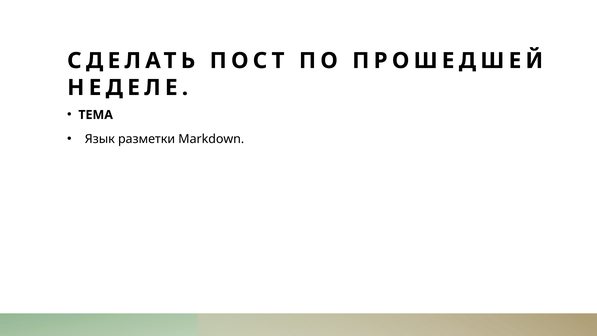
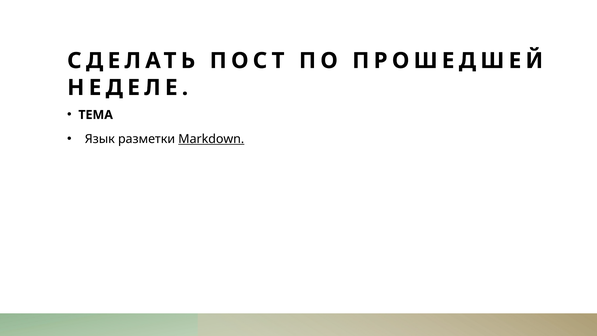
Markdown underline: none -> present
